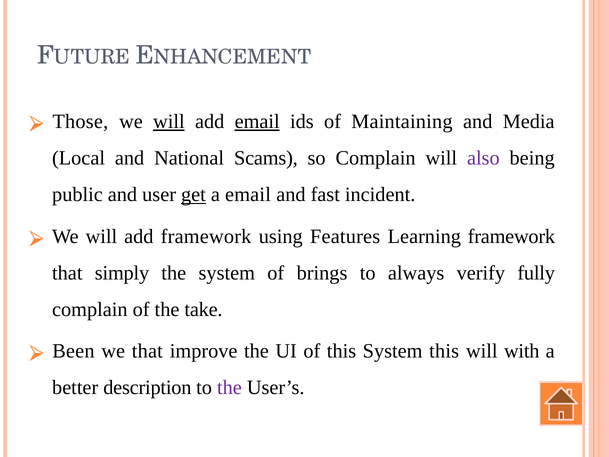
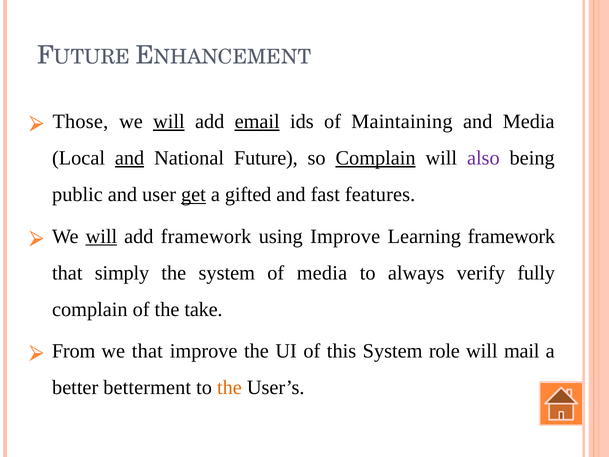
and at (130, 158) underline: none -> present
Scams: Scams -> Future
Complain at (376, 158) underline: none -> present
a email: email -> gifted
incident: incident -> features
will at (101, 236) underline: none -> present
using Features: Features -> Improve
of brings: brings -> media
Been: Been -> From
System this: this -> role
with: with -> mail
description: description -> betterment
the at (229, 387) colour: purple -> orange
